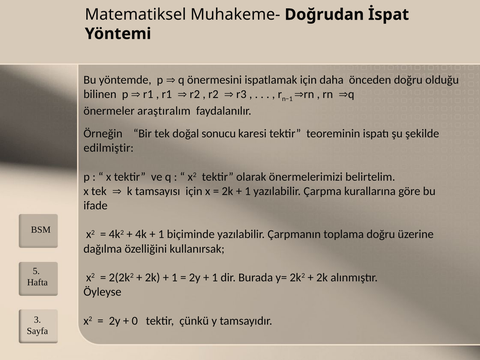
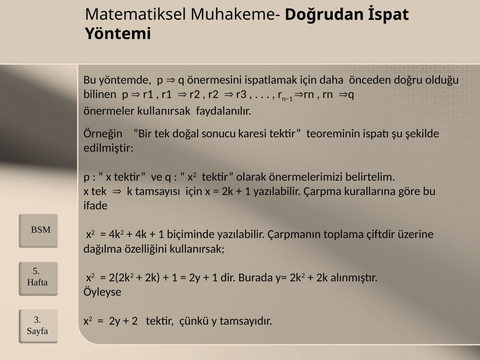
önermeler araştıralım: araştıralım -> kullanırsak
toplama doğru: doğru -> çiftdir
0: 0 -> 2
